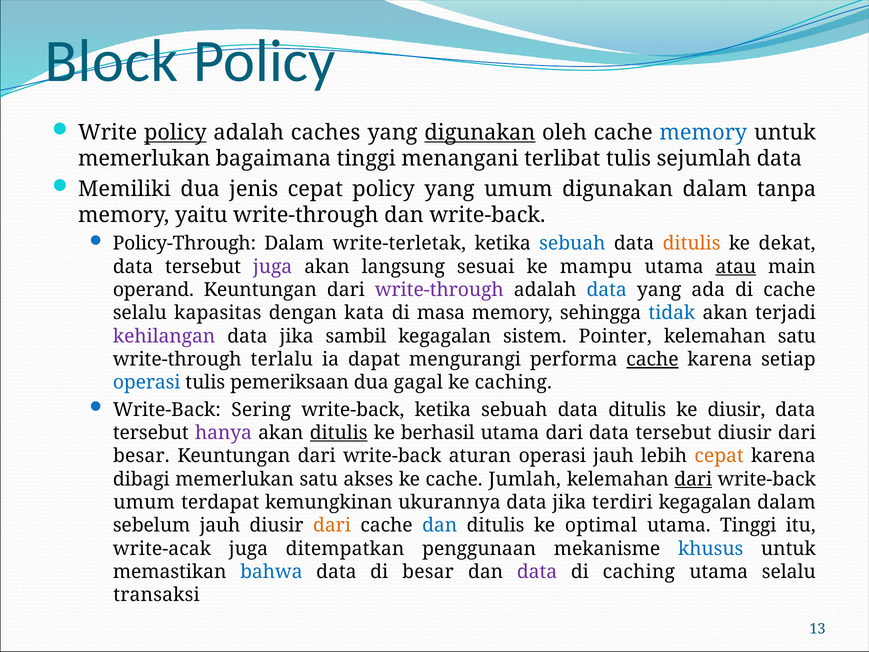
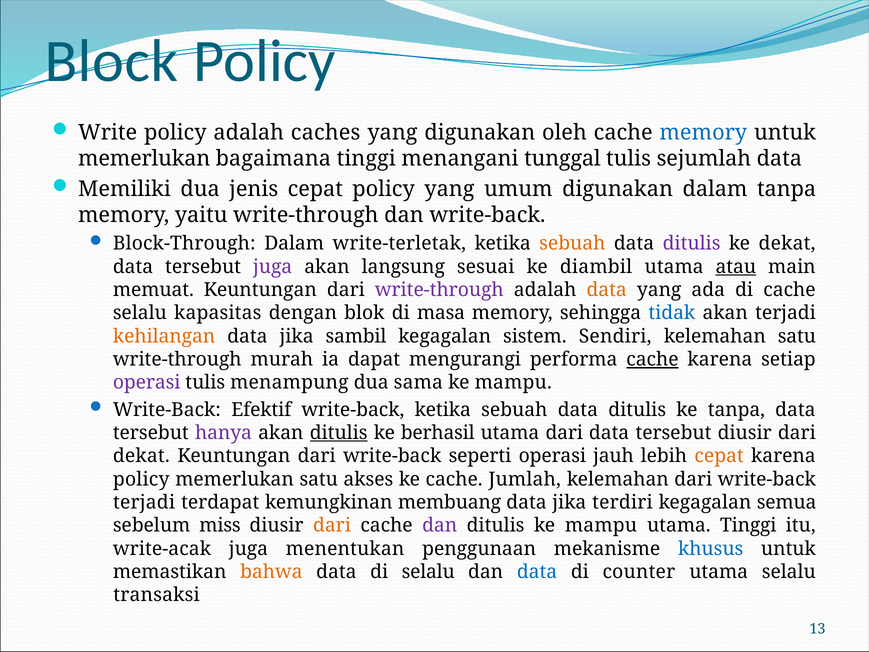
policy at (175, 133) underline: present -> none
digunakan at (480, 133) underline: present -> none
terlibat: terlibat -> tunggal
Policy-Through: Policy-Through -> Block-Through
sebuah at (572, 243) colour: blue -> orange
ditulis at (692, 243) colour: orange -> purple
mampu: mampu -> diambil
operand: operand -> memuat
data at (607, 290) colour: blue -> orange
kata: kata -> blok
kehilangan colour: purple -> orange
Pointer: Pointer -> Sendiri
terlalu: terlalu -> murah
operasi at (147, 382) colour: blue -> purple
pemeriksaan: pemeriksaan -> menampung
gagal: gagal -> sama
caching at (513, 382): caching -> mampu
Sering: Sering -> Efektif
ke diusir: diusir -> tanpa
besar at (141, 456): besar -> dekat
aturan: aturan -> seperti
dibagi at (141, 479): dibagi -> policy
dari at (693, 479) underline: present -> none
umum at (144, 502): umum -> terjadi
ukurannya: ukurannya -> membuang
kegagalan dalam: dalam -> semua
sebelum jauh: jauh -> miss
dan at (440, 525) colour: blue -> purple
ditulis ke optimal: optimal -> mampu
ditempatkan: ditempatkan -> menentukan
bahwa colour: blue -> orange
di besar: besar -> selalu
data at (537, 572) colour: purple -> blue
di caching: caching -> counter
